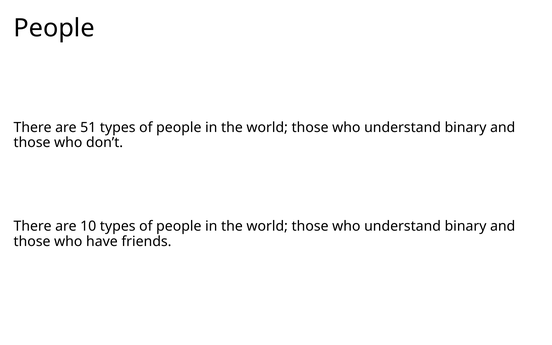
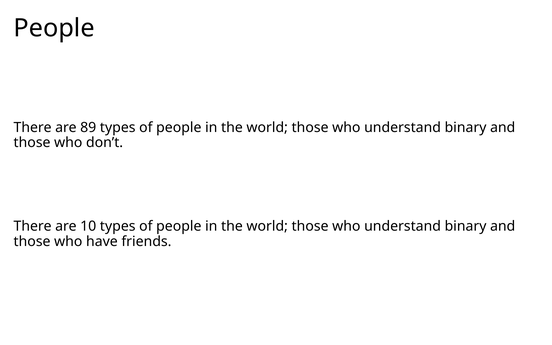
51: 51 -> 89
